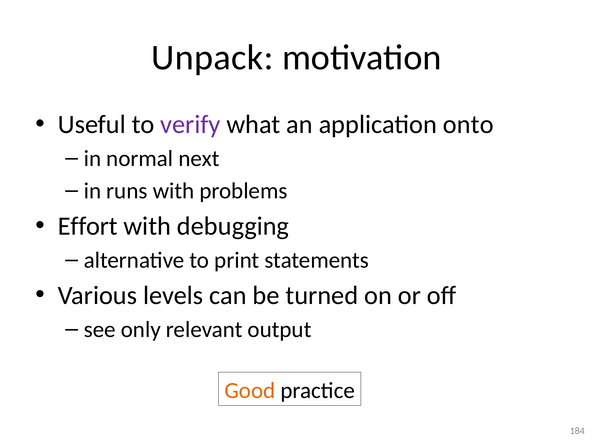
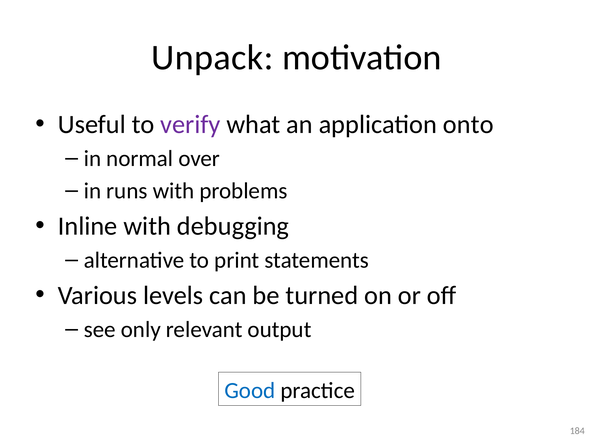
next: next -> over
Effort: Effort -> Inline
Good colour: orange -> blue
